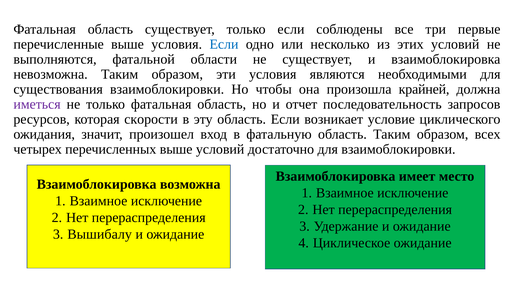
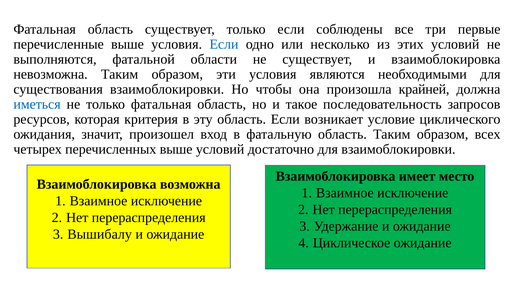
иметься colour: purple -> blue
отчет: отчет -> такое
скорости: скорости -> критерия
